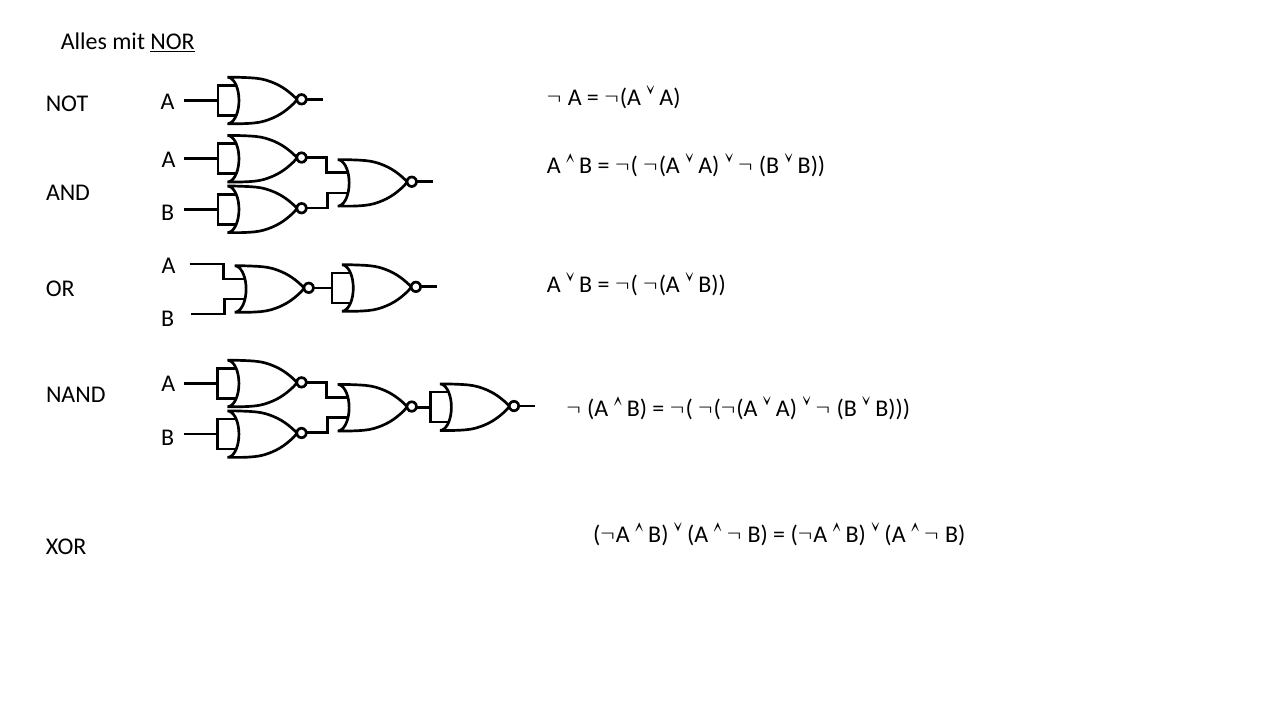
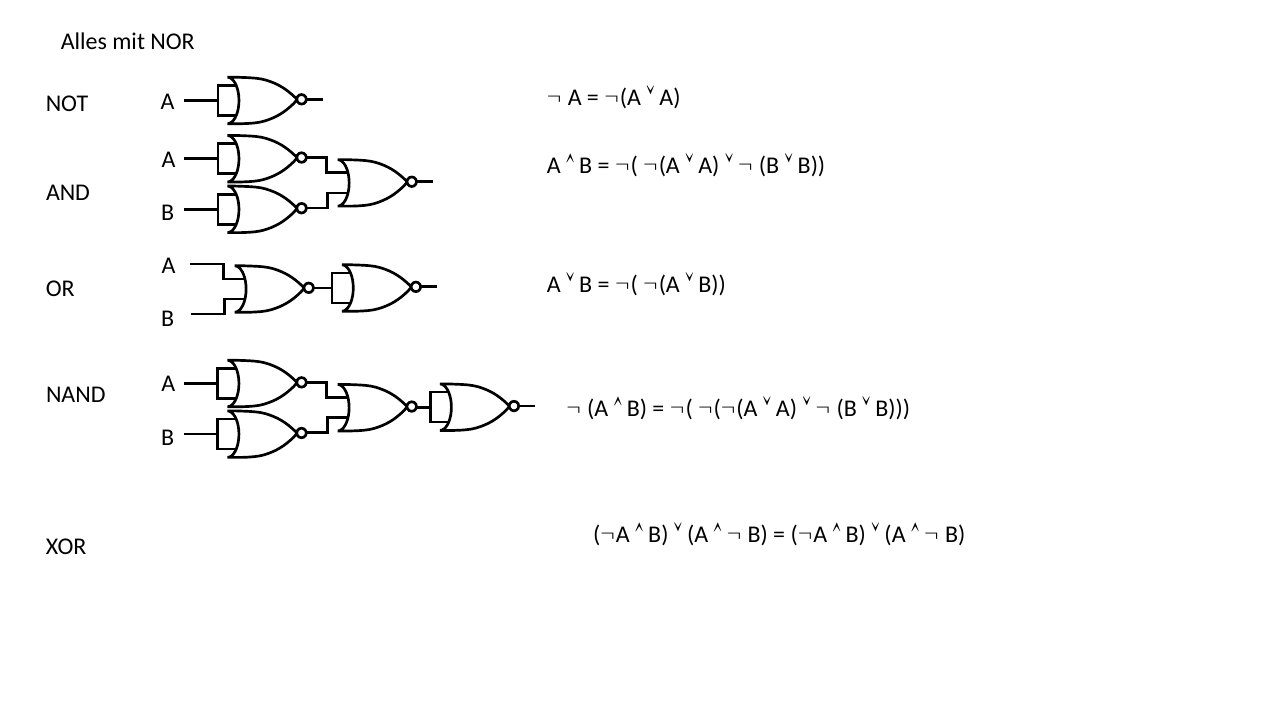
NOR underline: present -> none
